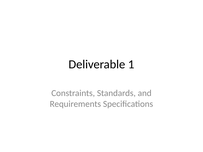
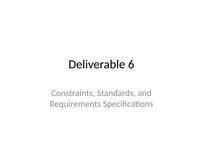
1: 1 -> 6
